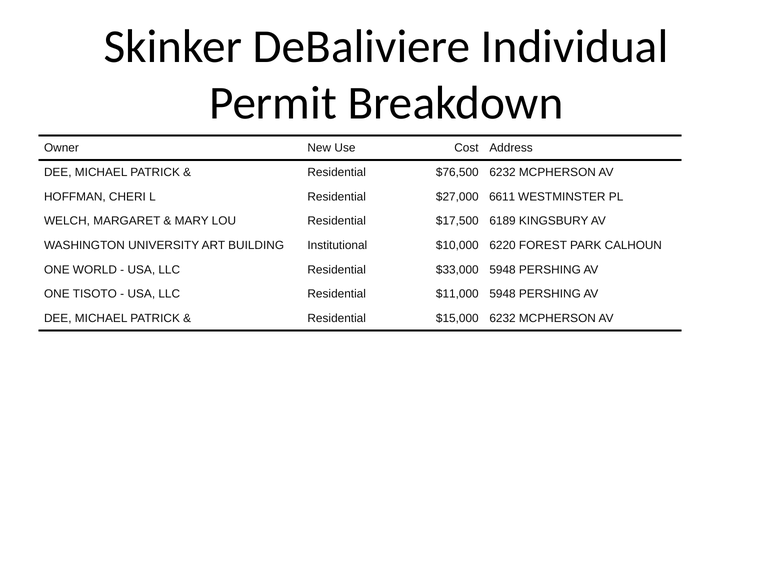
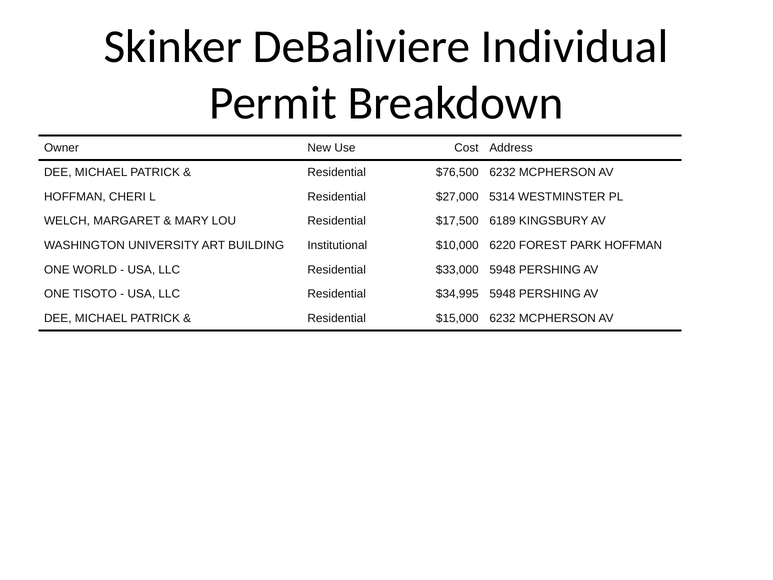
6611: 6611 -> 5314
PARK CALHOUN: CALHOUN -> HOFFMAN
$11,000: $11,000 -> $34,995
